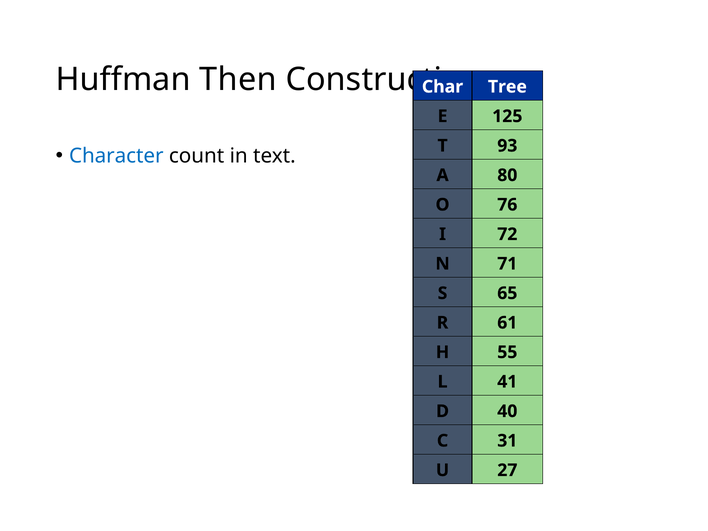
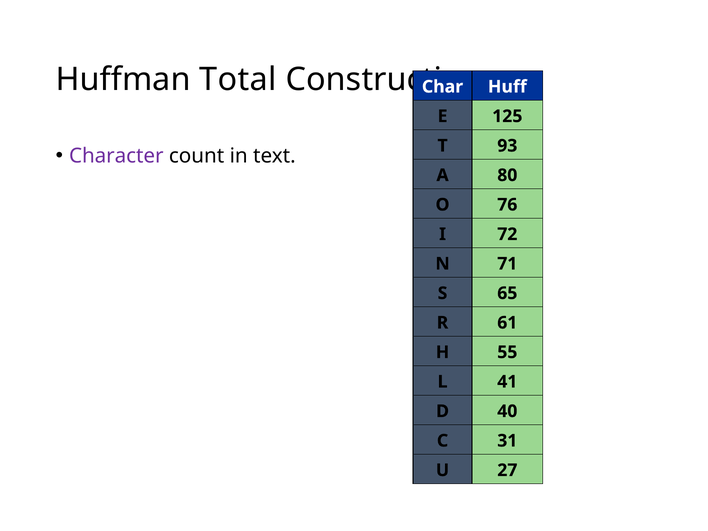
Then: Then -> Total
Tree: Tree -> Huff
Character colour: blue -> purple
